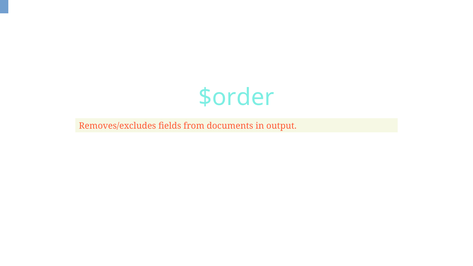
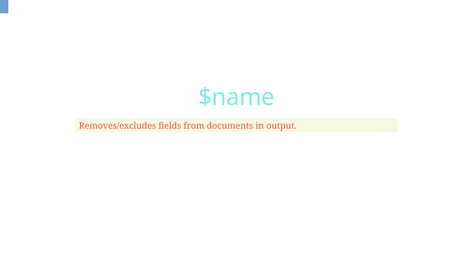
$order: $order -> $name
